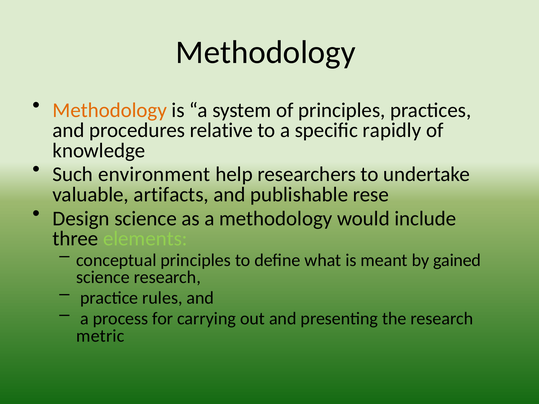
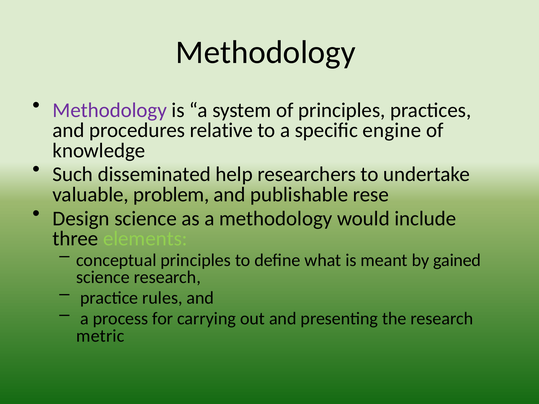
Methodology at (110, 110) colour: orange -> purple
rapidly: rapidly -> engine
environment: environment -> disseminated
artifacts: artifacts -> problem
